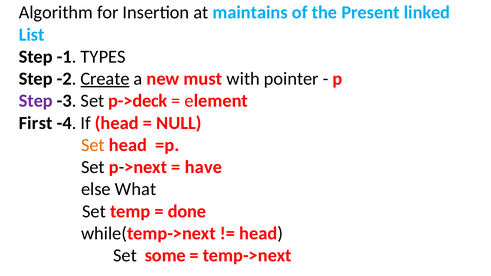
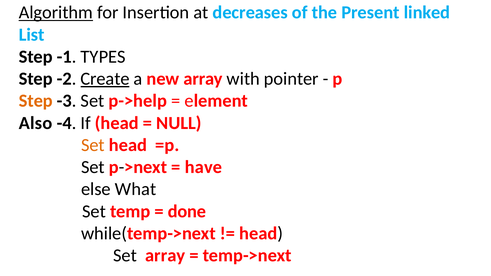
Algorithm underline: none -> present
maintains: maintains -> decreases
new must: must -> array
Step at (36, 101) colour: purple -> orange
p->deck: p->deck -> p->help
First: First -> Also
Set some: some -> array
